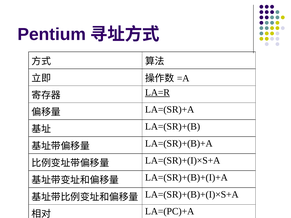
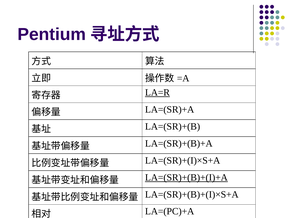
LA=(SR)+(B)+(I)+A underline: none -> present
